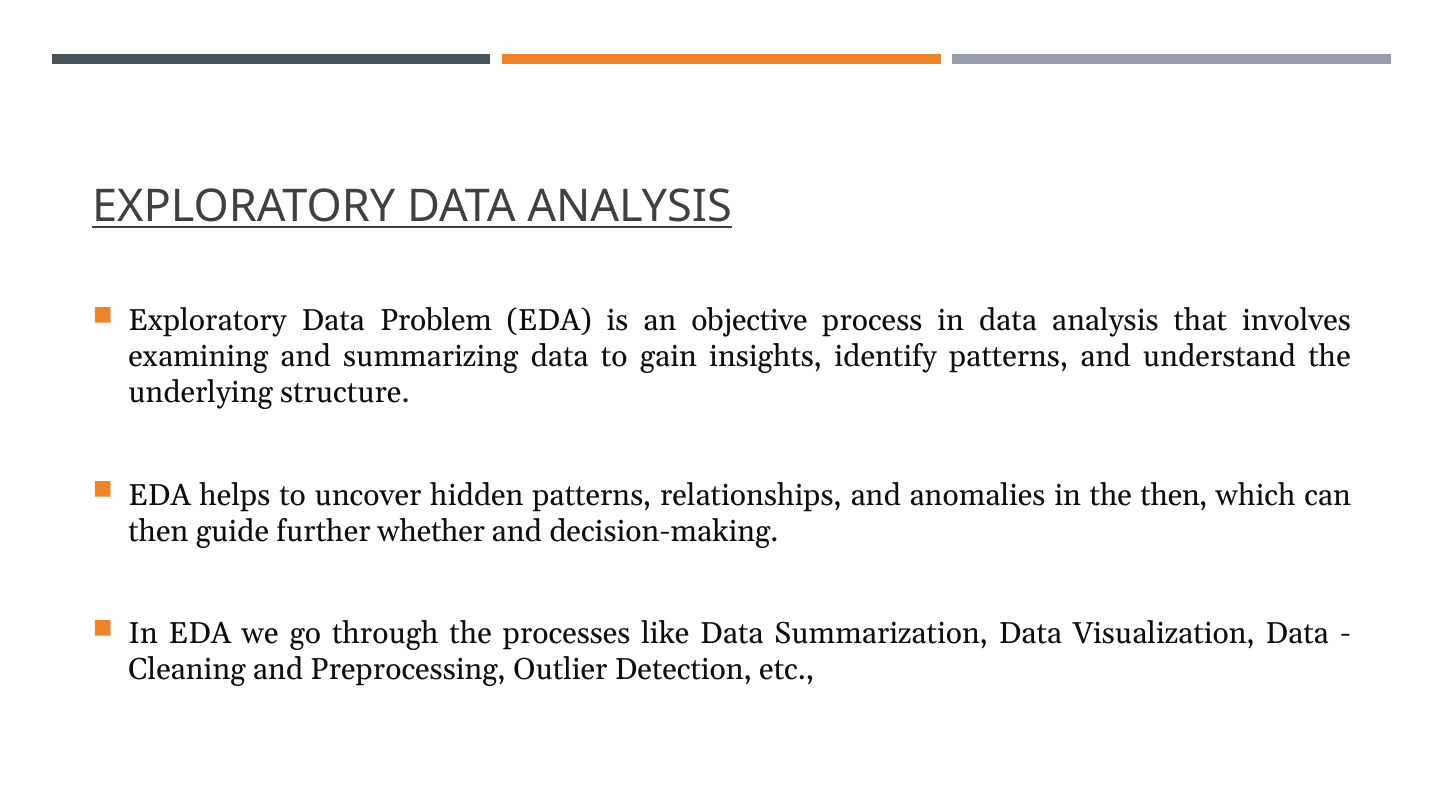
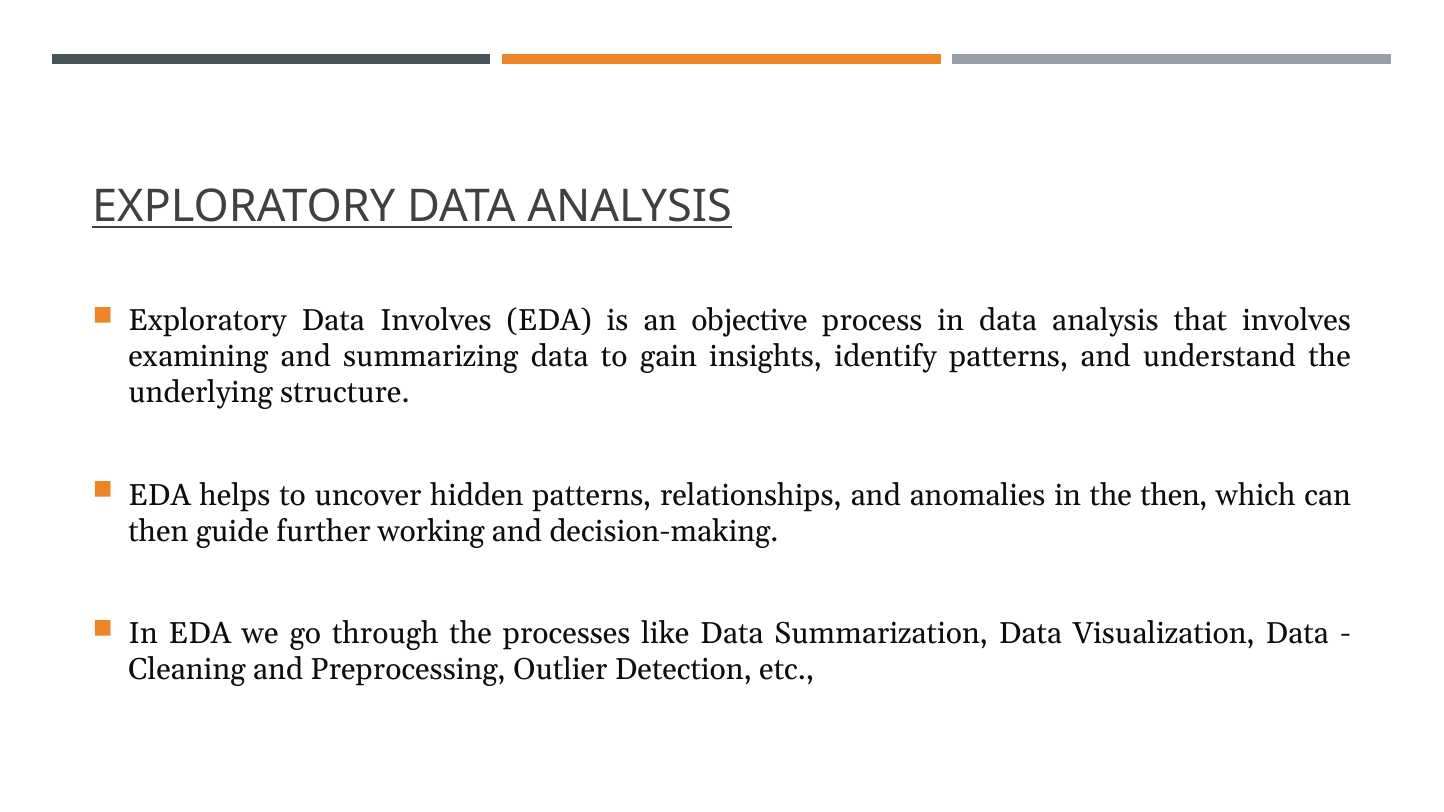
Data Problem: Problem -> Involves
whether: whether -> working
